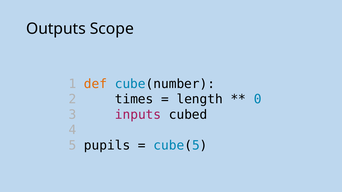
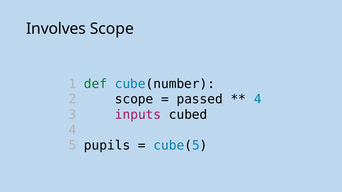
Outputs: Outputs -> Involves
def colour: orange -> green
2 times: times -> scope
length: length -> passed
0 at (258, 99): 0 -> 4
